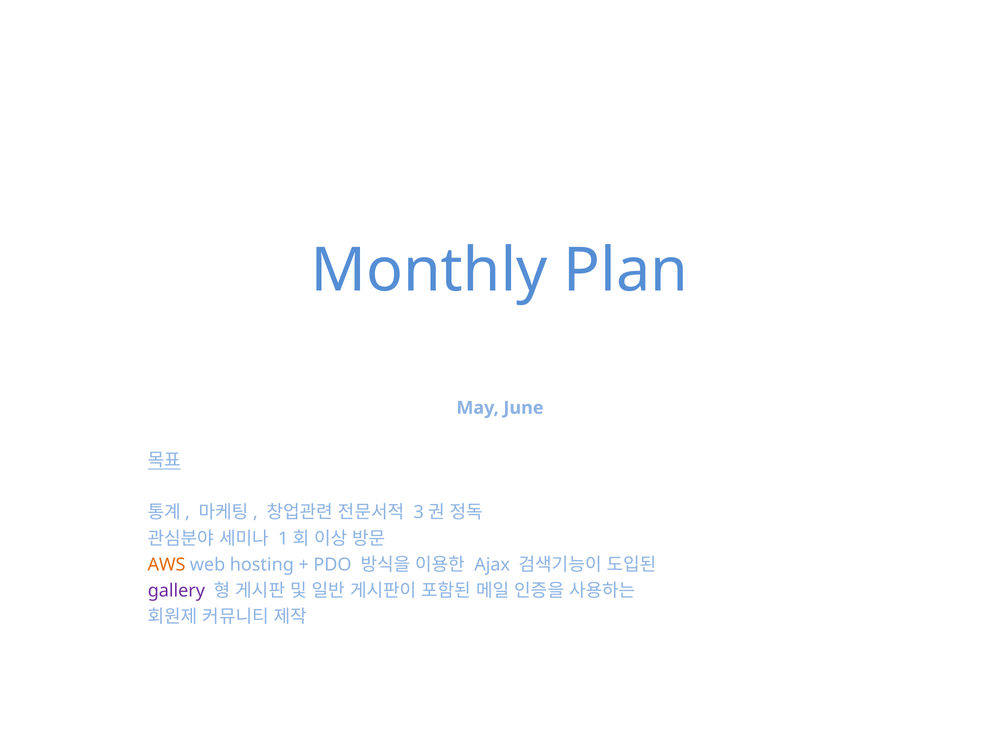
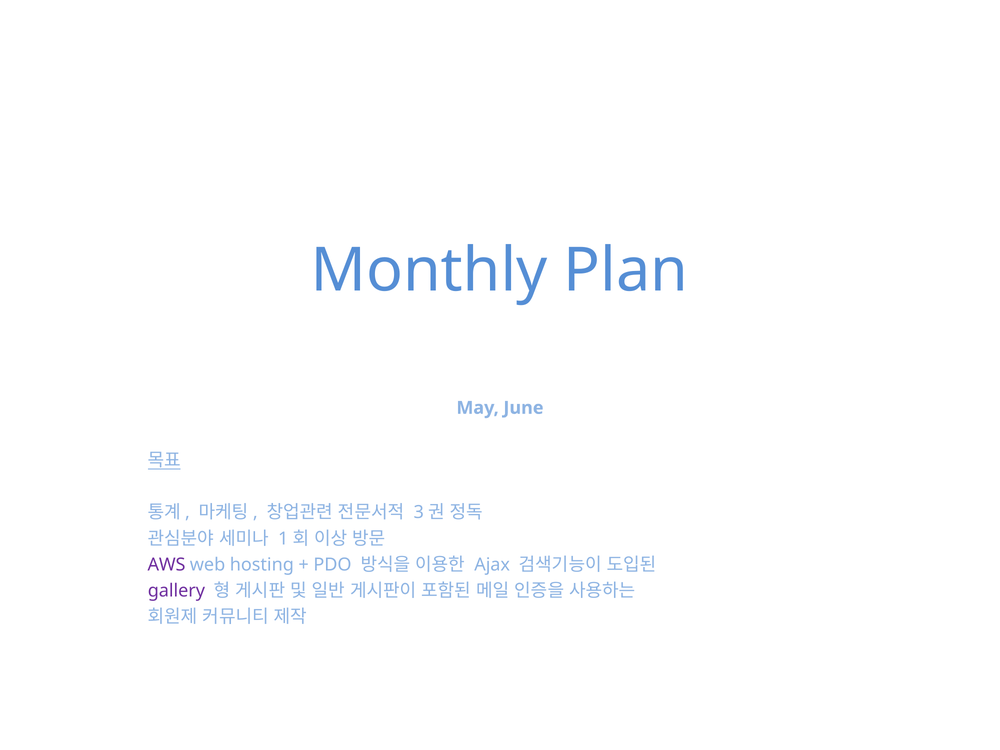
AWS colour: orange -> purple
